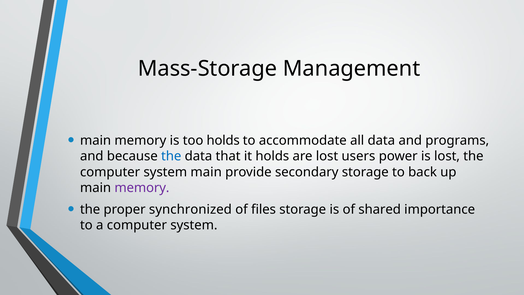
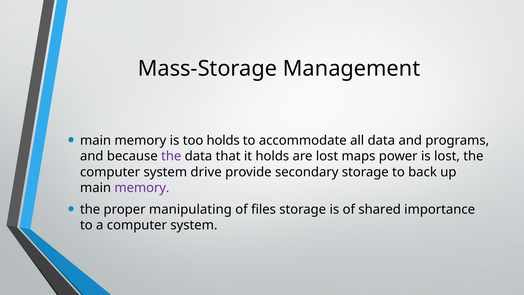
the at (171, 156) colour: blue -> purple
users: users -> maps
system main: main -> drive
synchronized: synchronized -> manipulating
